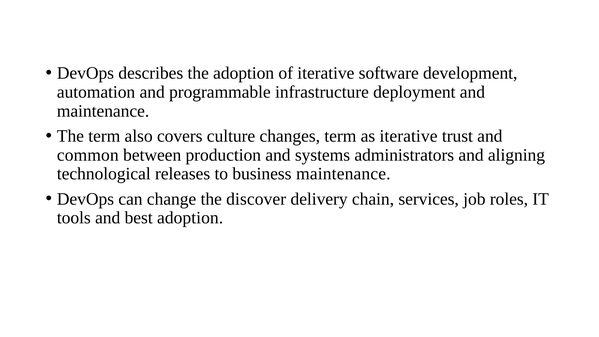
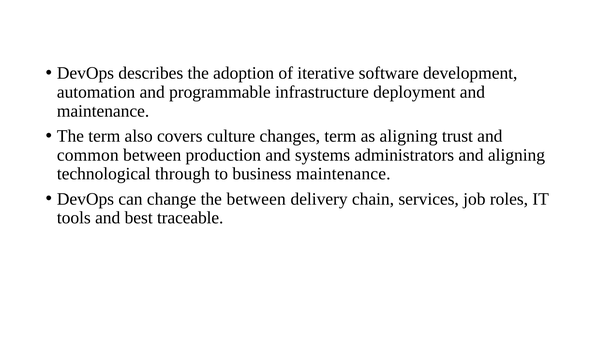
as iterative: iterative -> aligning
releases: releases -> through
the discover: discover -> between
best adoption: adoption -> traceable
